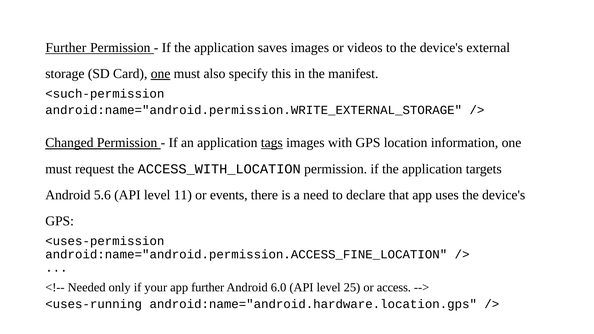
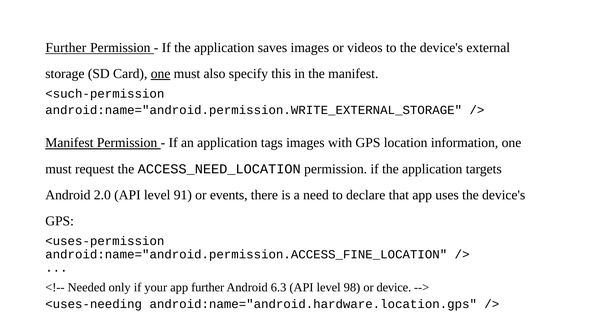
Changed at (69, 143): Changed -> Manifest
tags underline: present -> none
ACCESS_WITH_LOCATION: ACCESS_WITH_LOCATION -> ACCESS_NEED_LOCATION
5.6: 5.6 -> 2.0
11: 11 -> 91
6.0: 6.0 -> 6.3
25: 25 -> 98
access: access -> device
<uses-running: <uses-running -> <uses-needing
